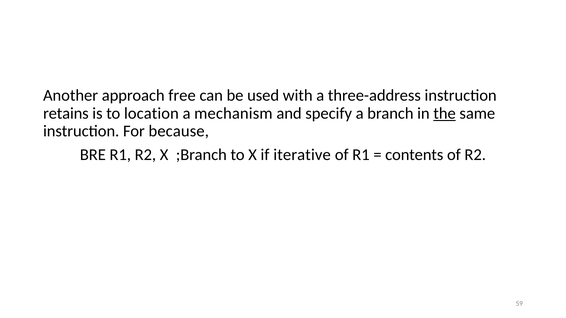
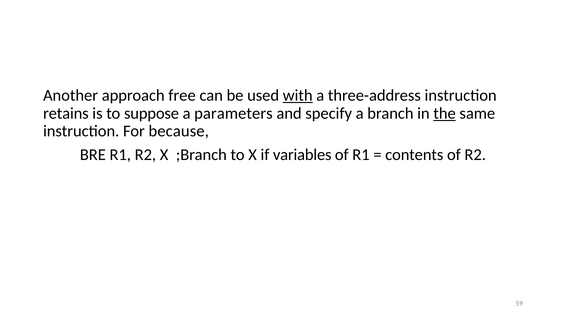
with underline: none -> present
location: location -> suppose
mechanism: mechanism -> parameters
iterative: iterative -> variables
